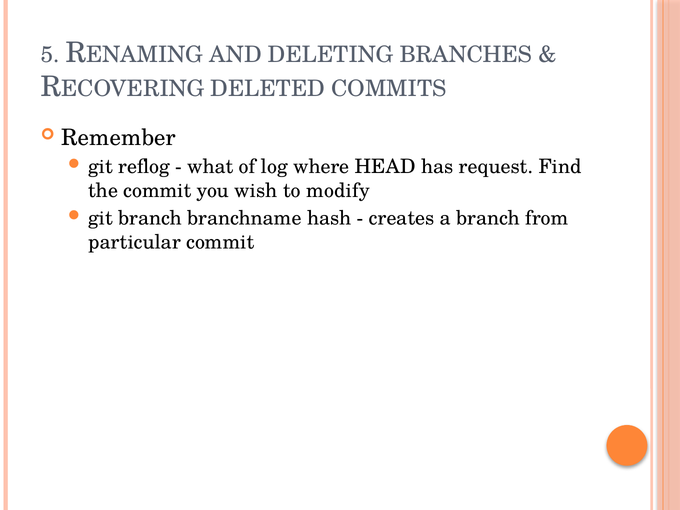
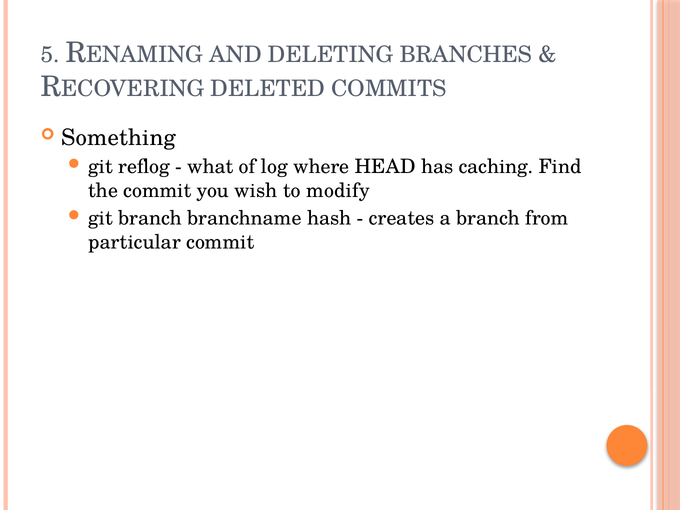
Remember: Remember -> Something
request: request -> caching
